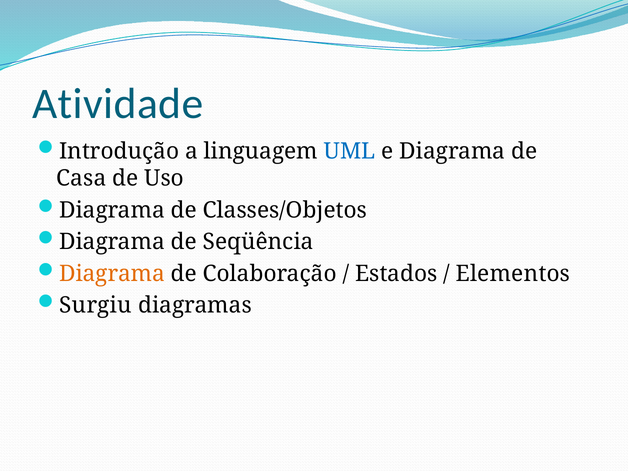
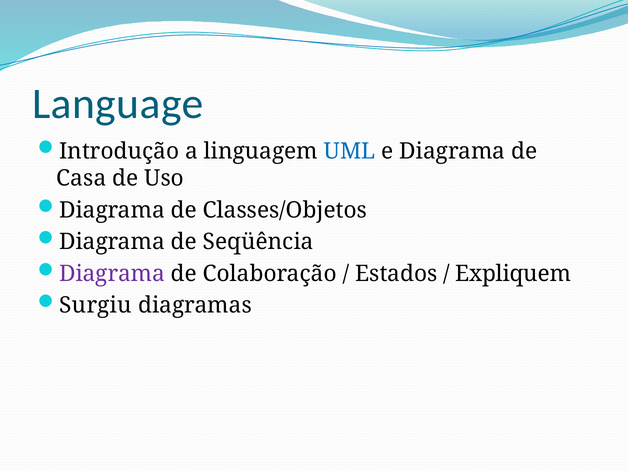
Atividade: Atividade -> Language
Diagrama at (112, 274) colour: orange -> purple
Elementos: Elementos -> Expliquem
